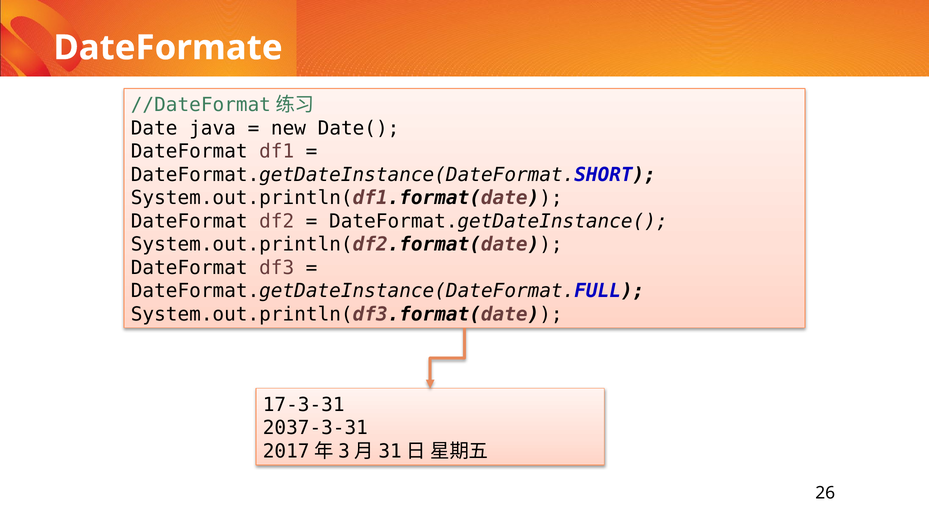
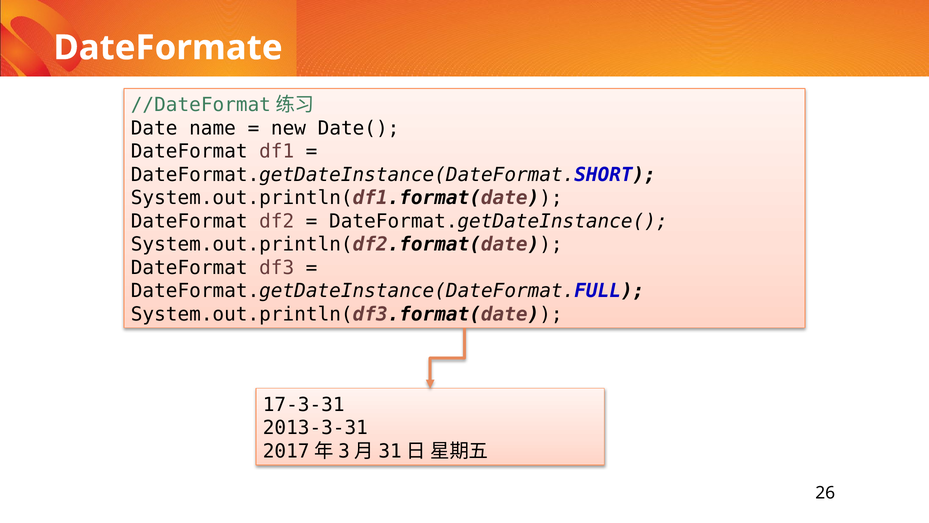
java: java -> name
2037-3-31: 2037-3-31 -> 2013-3-31
